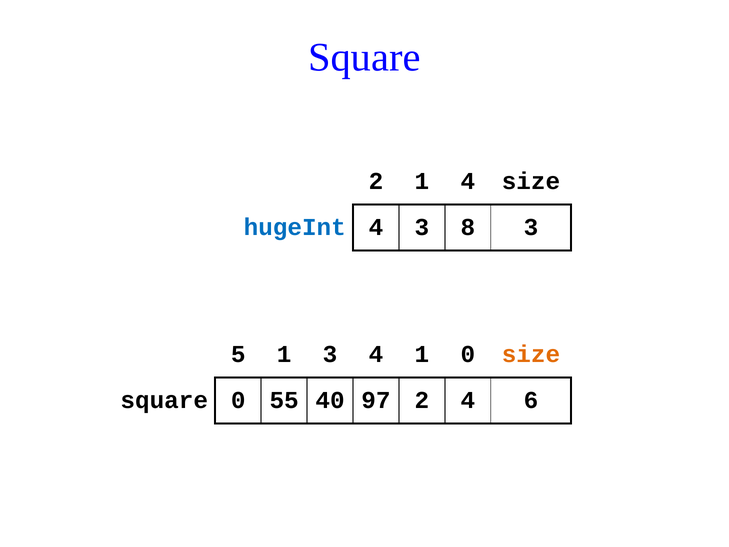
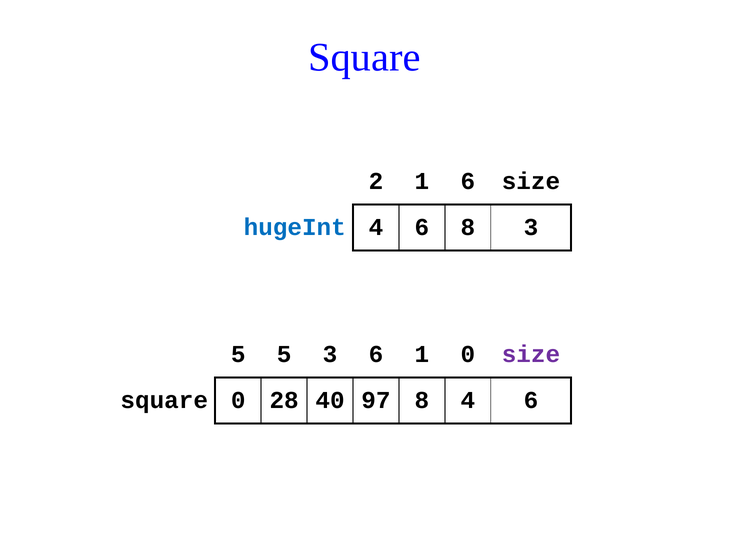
1 4: 4 -> 6
3 at (422, 227): 3 -> 6
5 1: 1 -> 5
3 4: 4 -> 6
size at (531, 354) colour: orange -> purple
55: 55 -> 28
97 2: 2 -> 8
